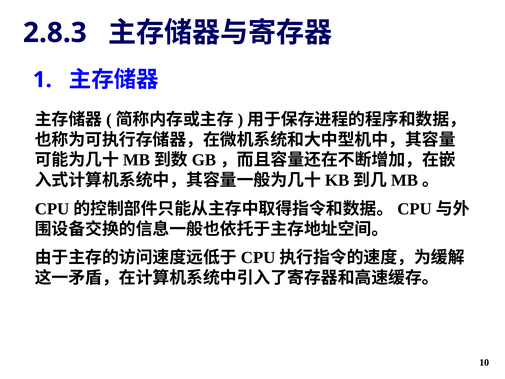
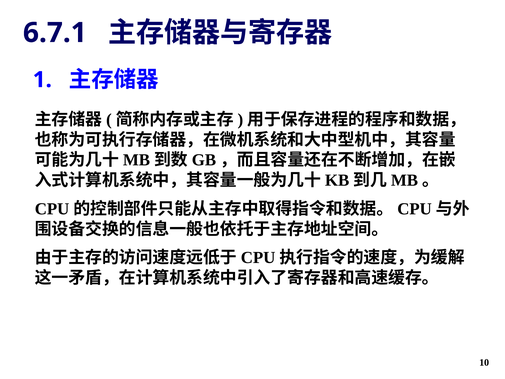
2.8.3: 2.8.3 -> 6.7.1
